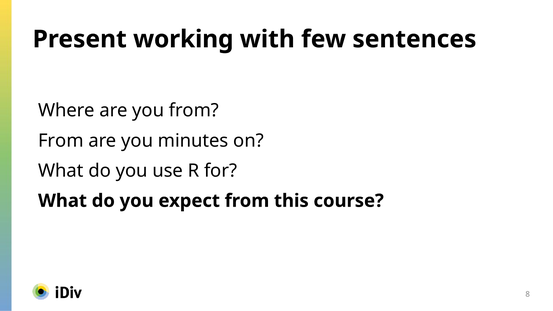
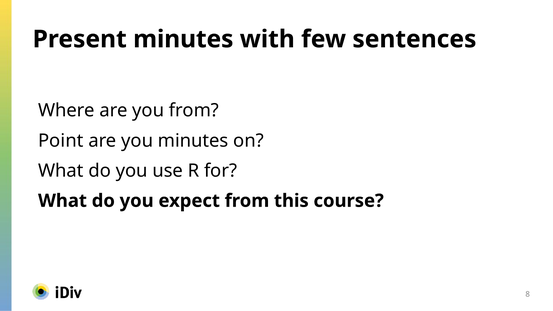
Present working: working -> minutes
From at (61, 141): From -> Point
